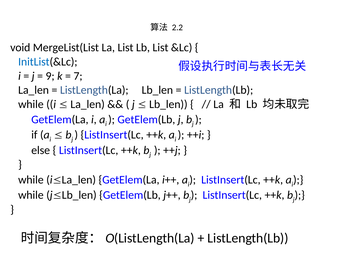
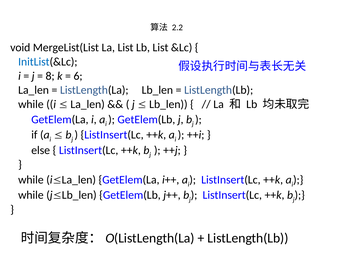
9: 9 -> 8
7: 7 -> 6
